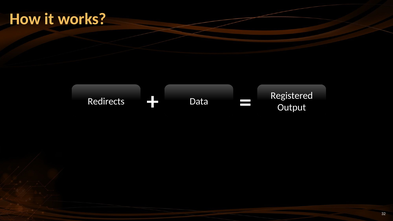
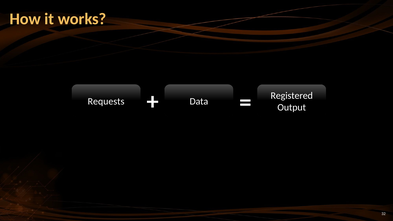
Redirects: Redirects -> Requests
